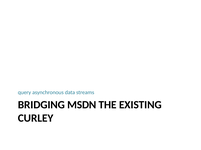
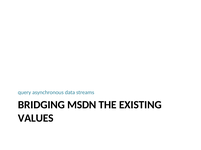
CURLEY: CURLEY -> VALUES
